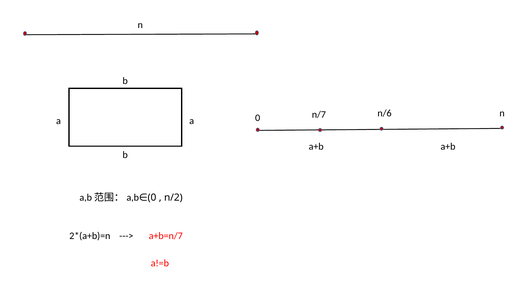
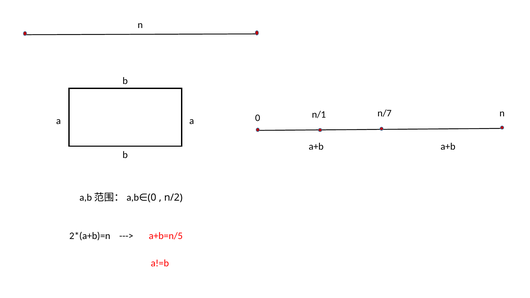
n/6: n/6 -> n/7
n/7: n/7 -> n/1
a+b=n/7: a+b=n/7 -> a+b=n/5
